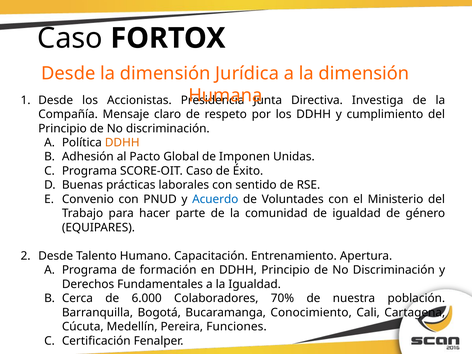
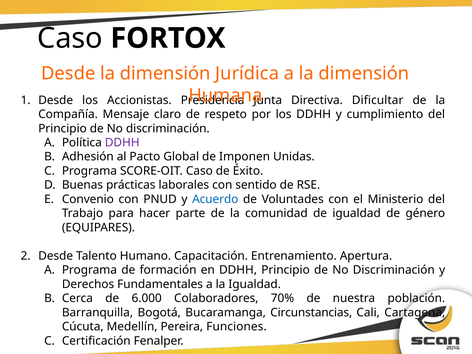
Investiga: Investiga -> Dificultar
DDHH at (122, 143) colour: orange -> purple
Conocimiento: Conocimiento -> Circunstancias
